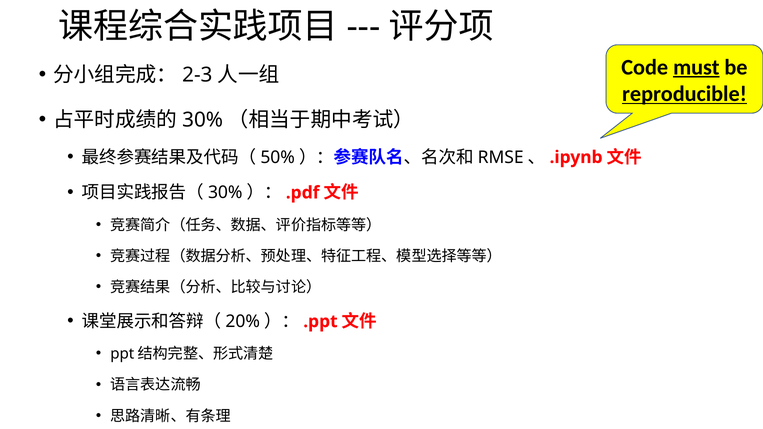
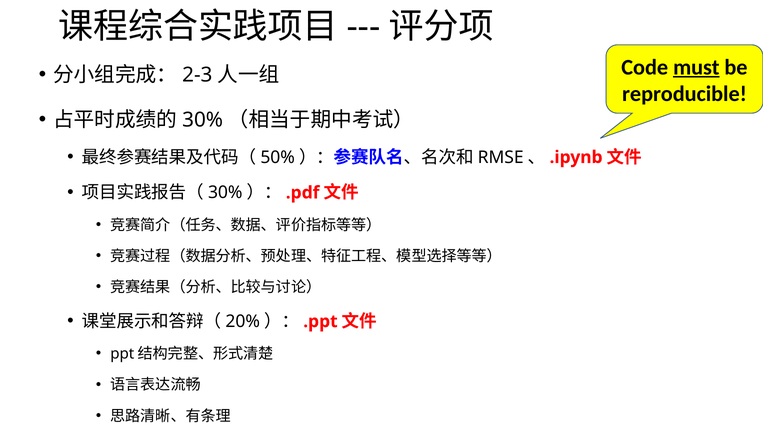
reproducible underline: present -> none
